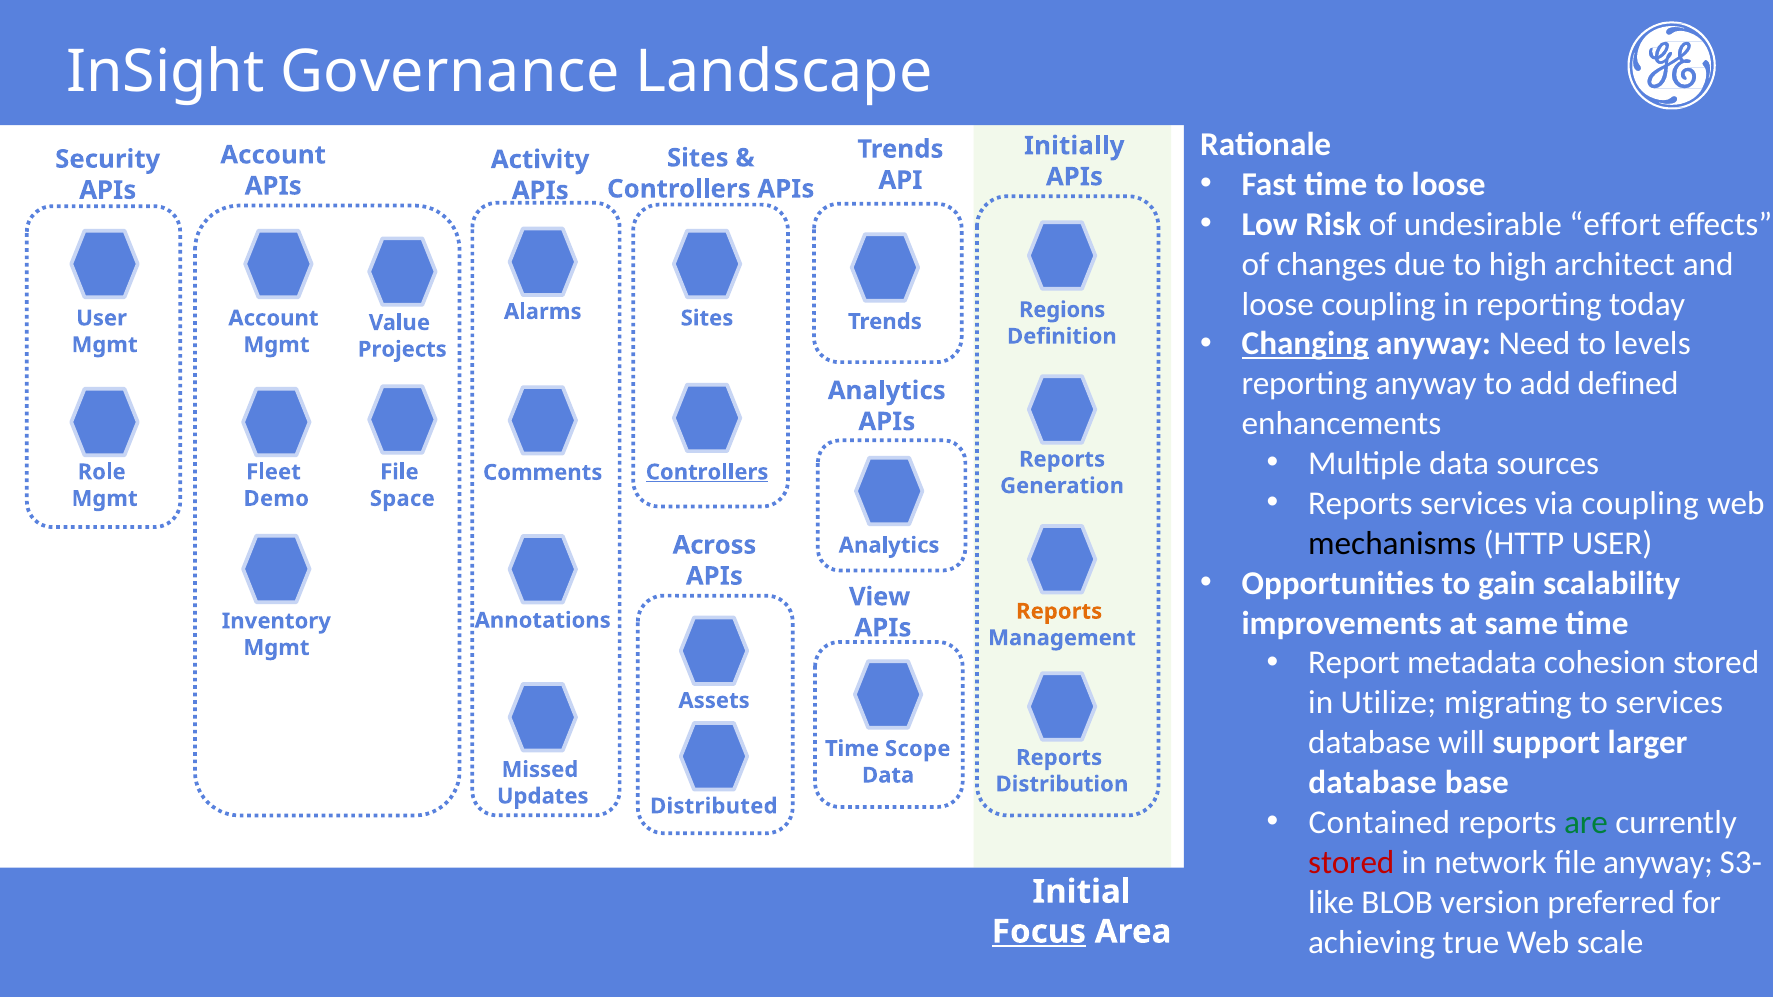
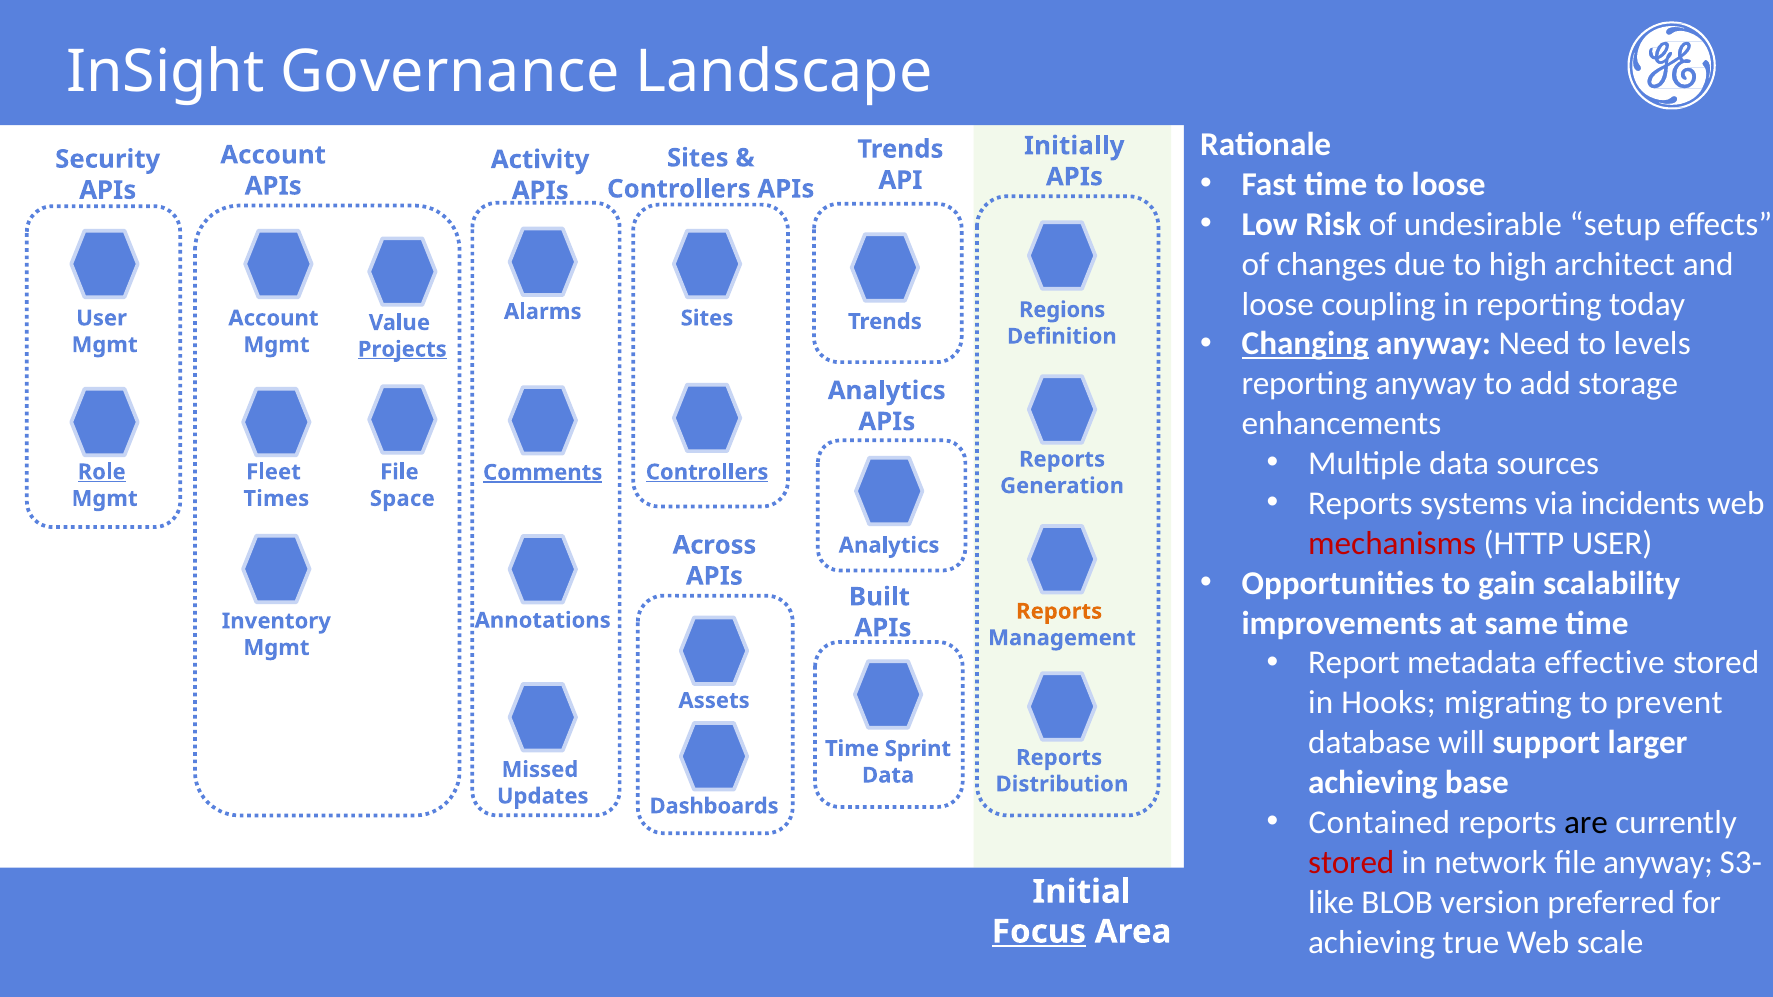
effort: effort -> setup
Projects underline: none -> present
defined: defined -> storage
Role underline: none -> present
Comments underline: none -> present
Reports services: services -> systems
via coupling: coupling -> incidents
Demo: Demo -> Times
mechanisms colour: black -> red
View: View -> Built
cohesion: cohesion -> effective
Utilize: Utilize -> Hooks
to services: services -> prevent
Scope: Scope -> Sprint
database at (1373, 783): database -> achieving
Distributed: Distributed -> Dashboards
are colour: green -> black
